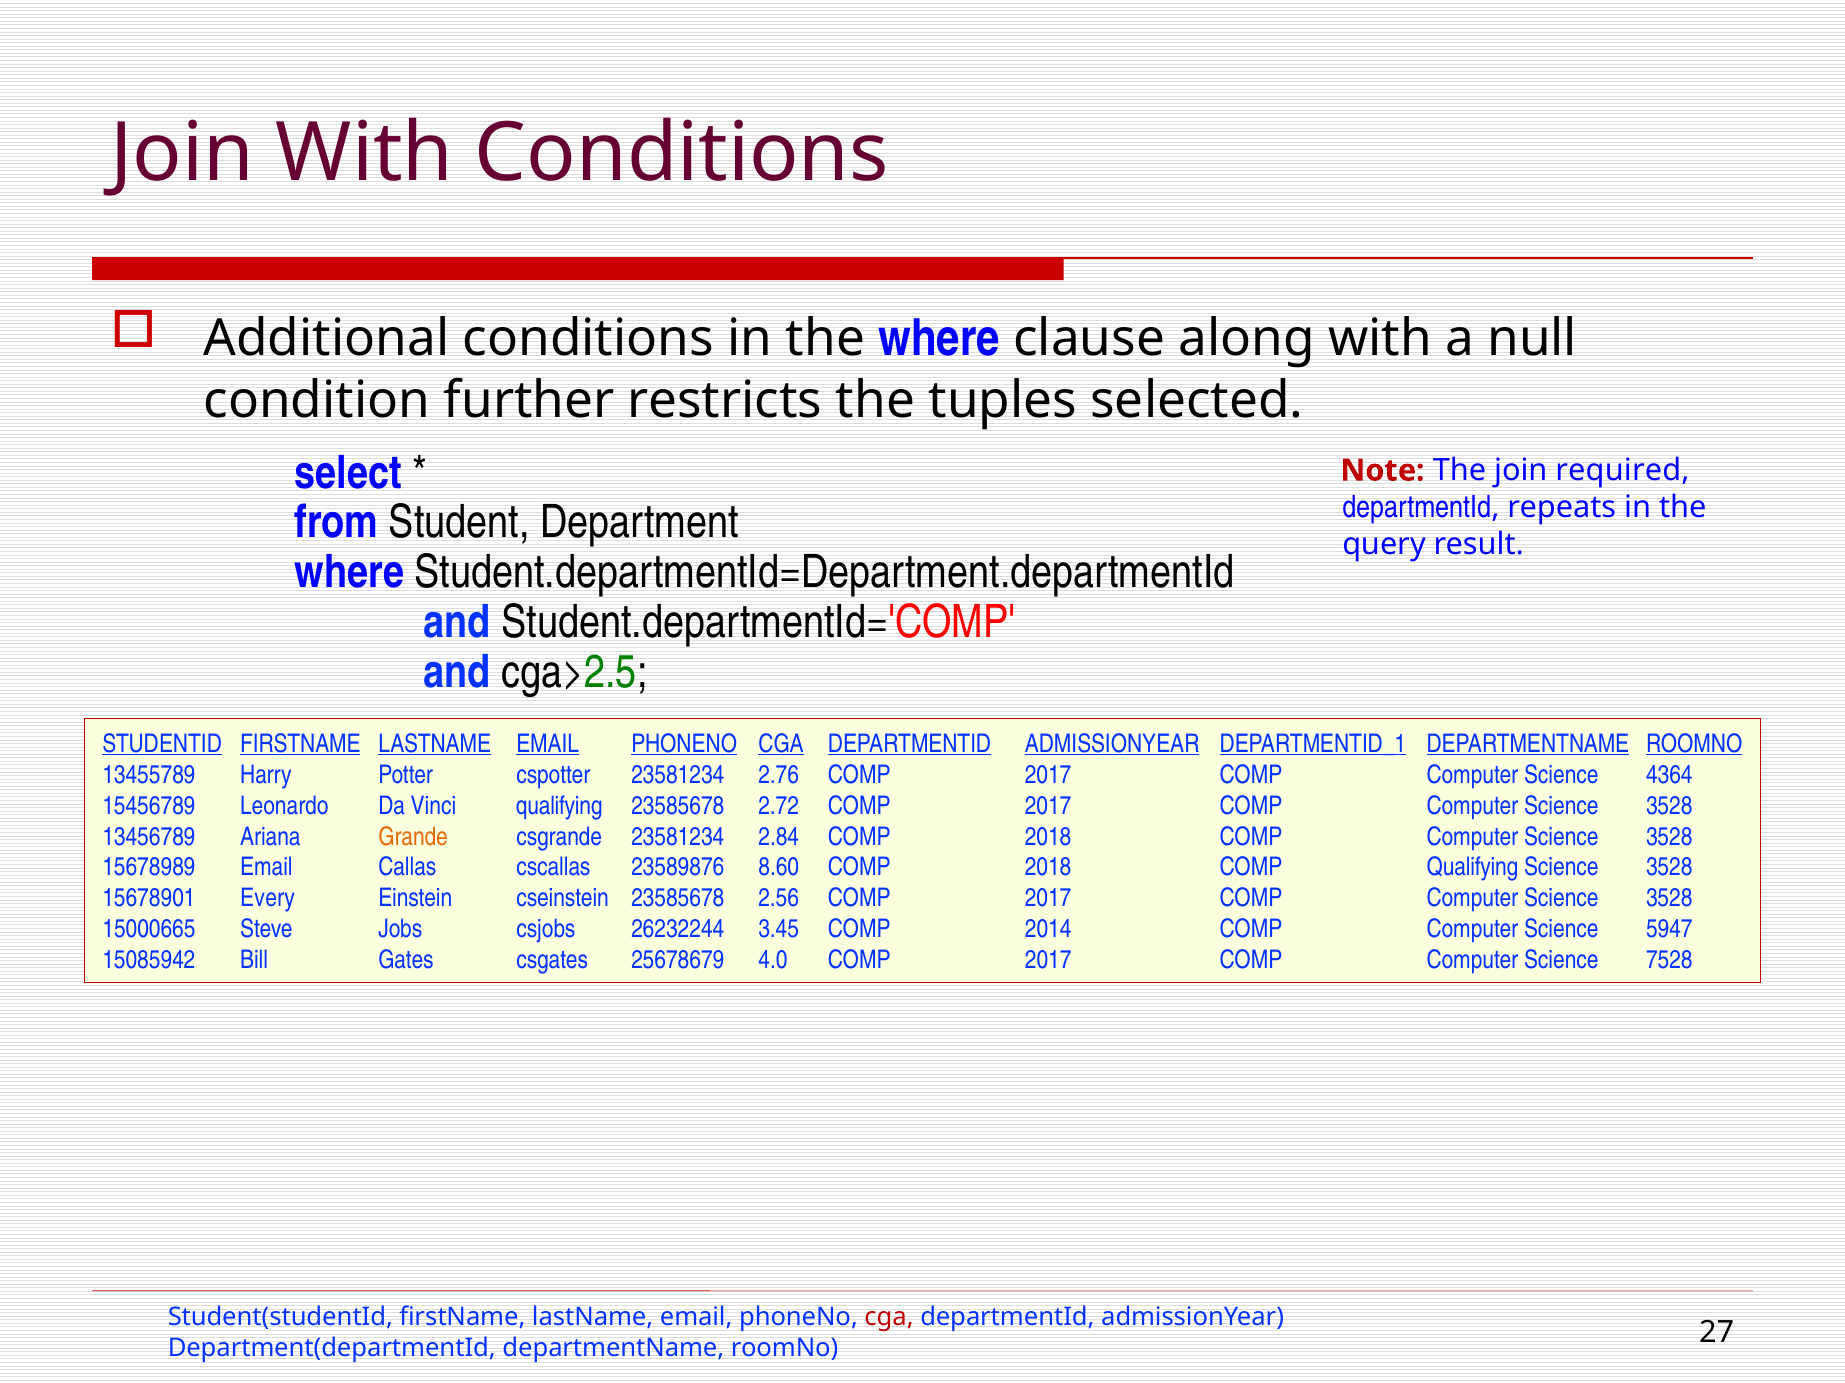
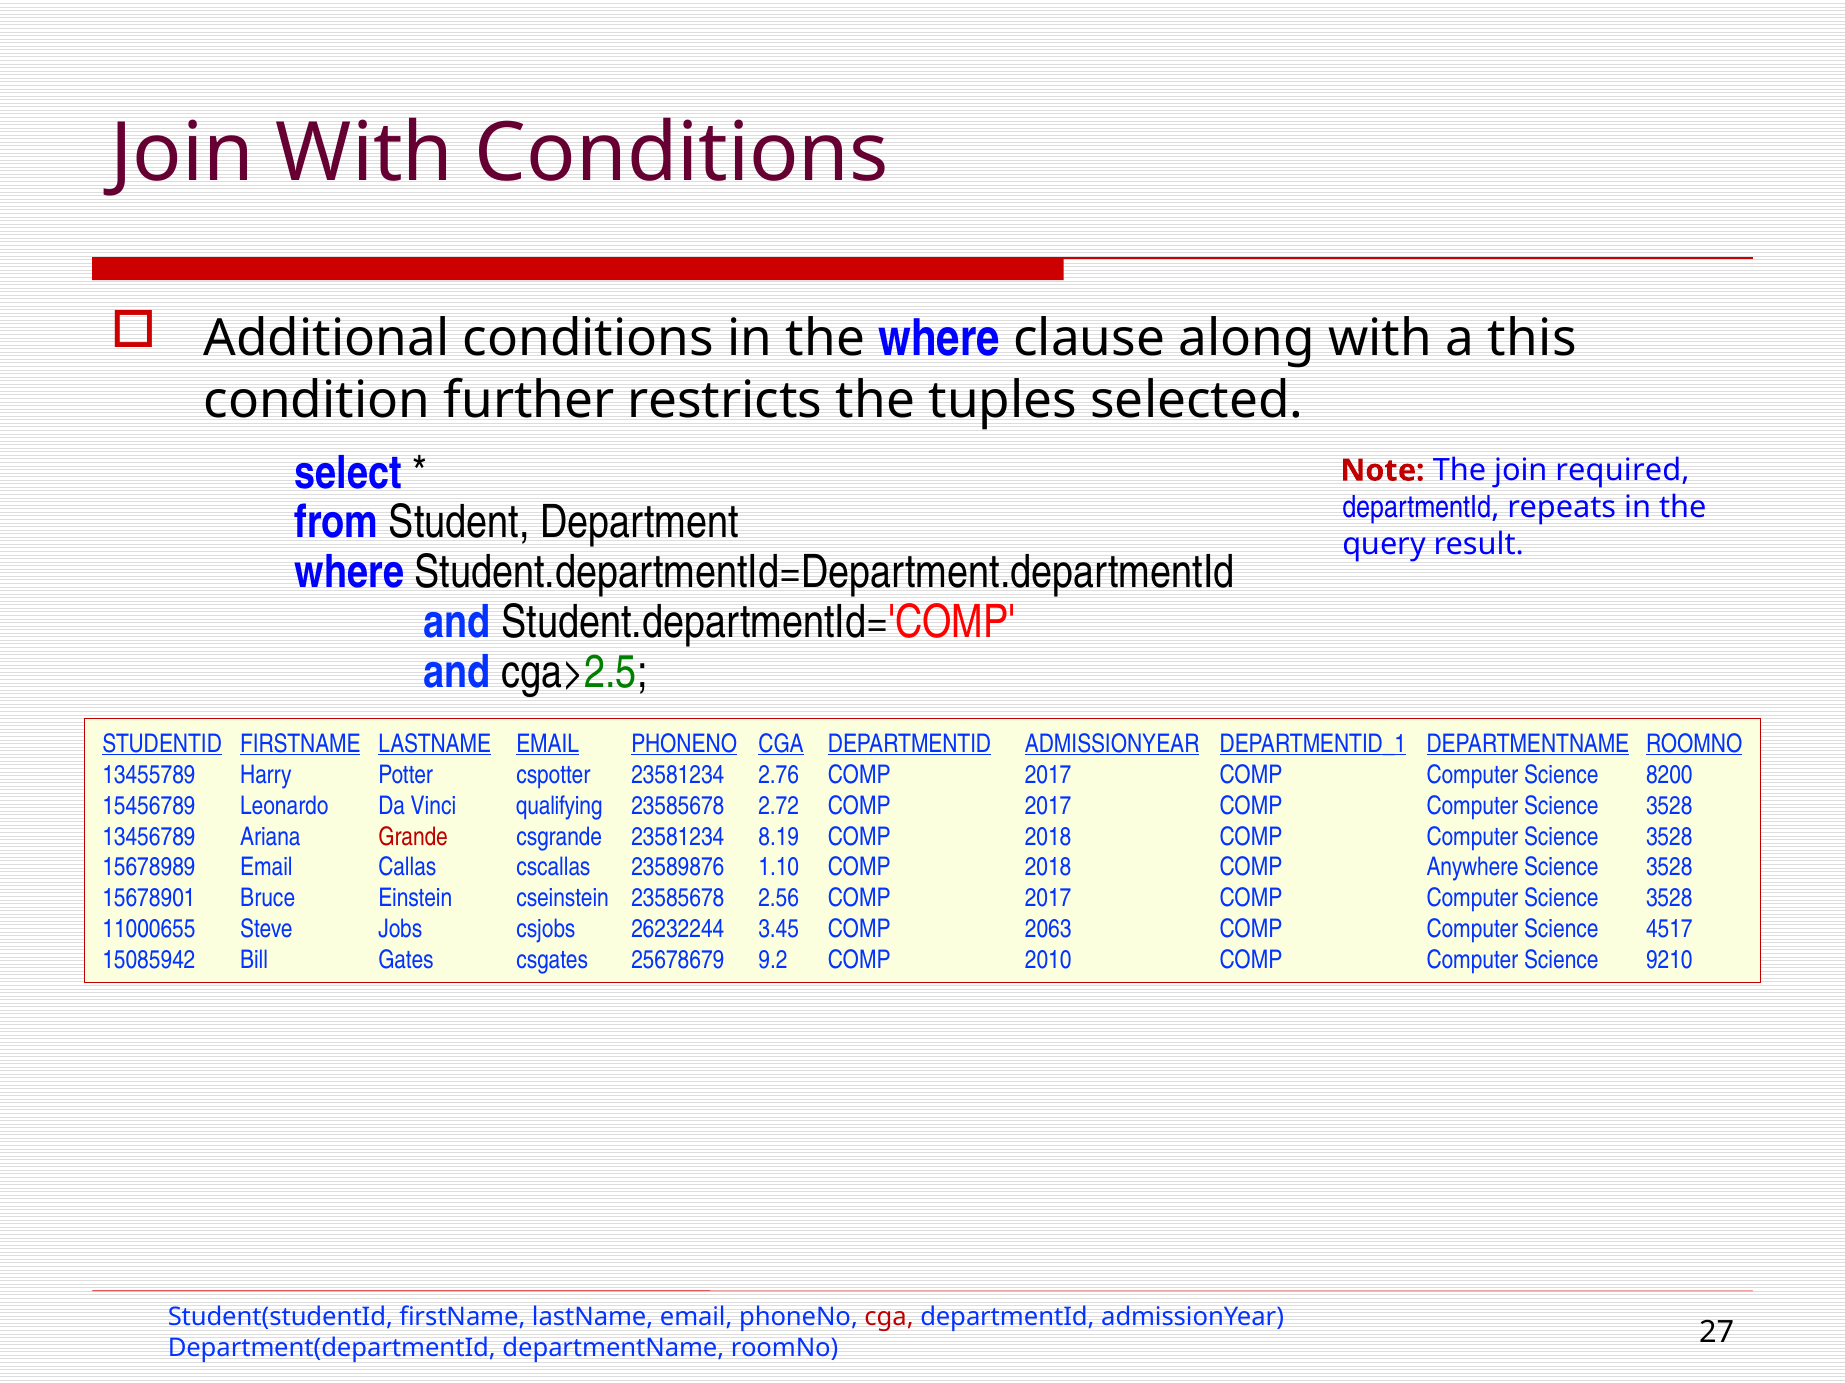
null: null -> this
4364: 4364 -> 8200
Grande colour: orange -> red
2.84: 2.84 -> 8.19
8.60: 8.60 -> 1.10
COMP Qualifying: Qualifying -> Anywhere
Every: Every -> Bruce
15000665: 15000665 -> 11000655
2014: 2014 -> 2063
5947: 5947 -> 4517
4.0: 4.0 -> 9.2
2017 at (1048, 960): 2017 -> 2010
7528: 7528 -> 9210
